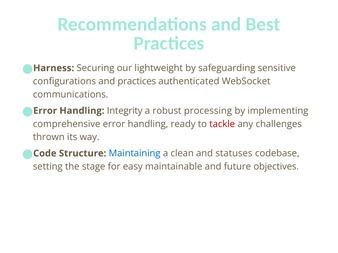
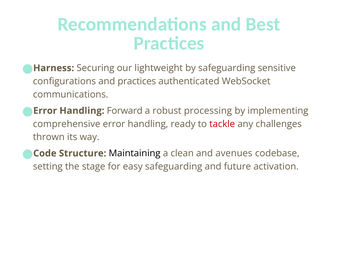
Integrity: Integrity -> Forward
Maintaining colour: blue -> black
statuses: statuses -> avenues
easy maintainable: maintainable -> safeguarding
objectives: objectives -> activation
